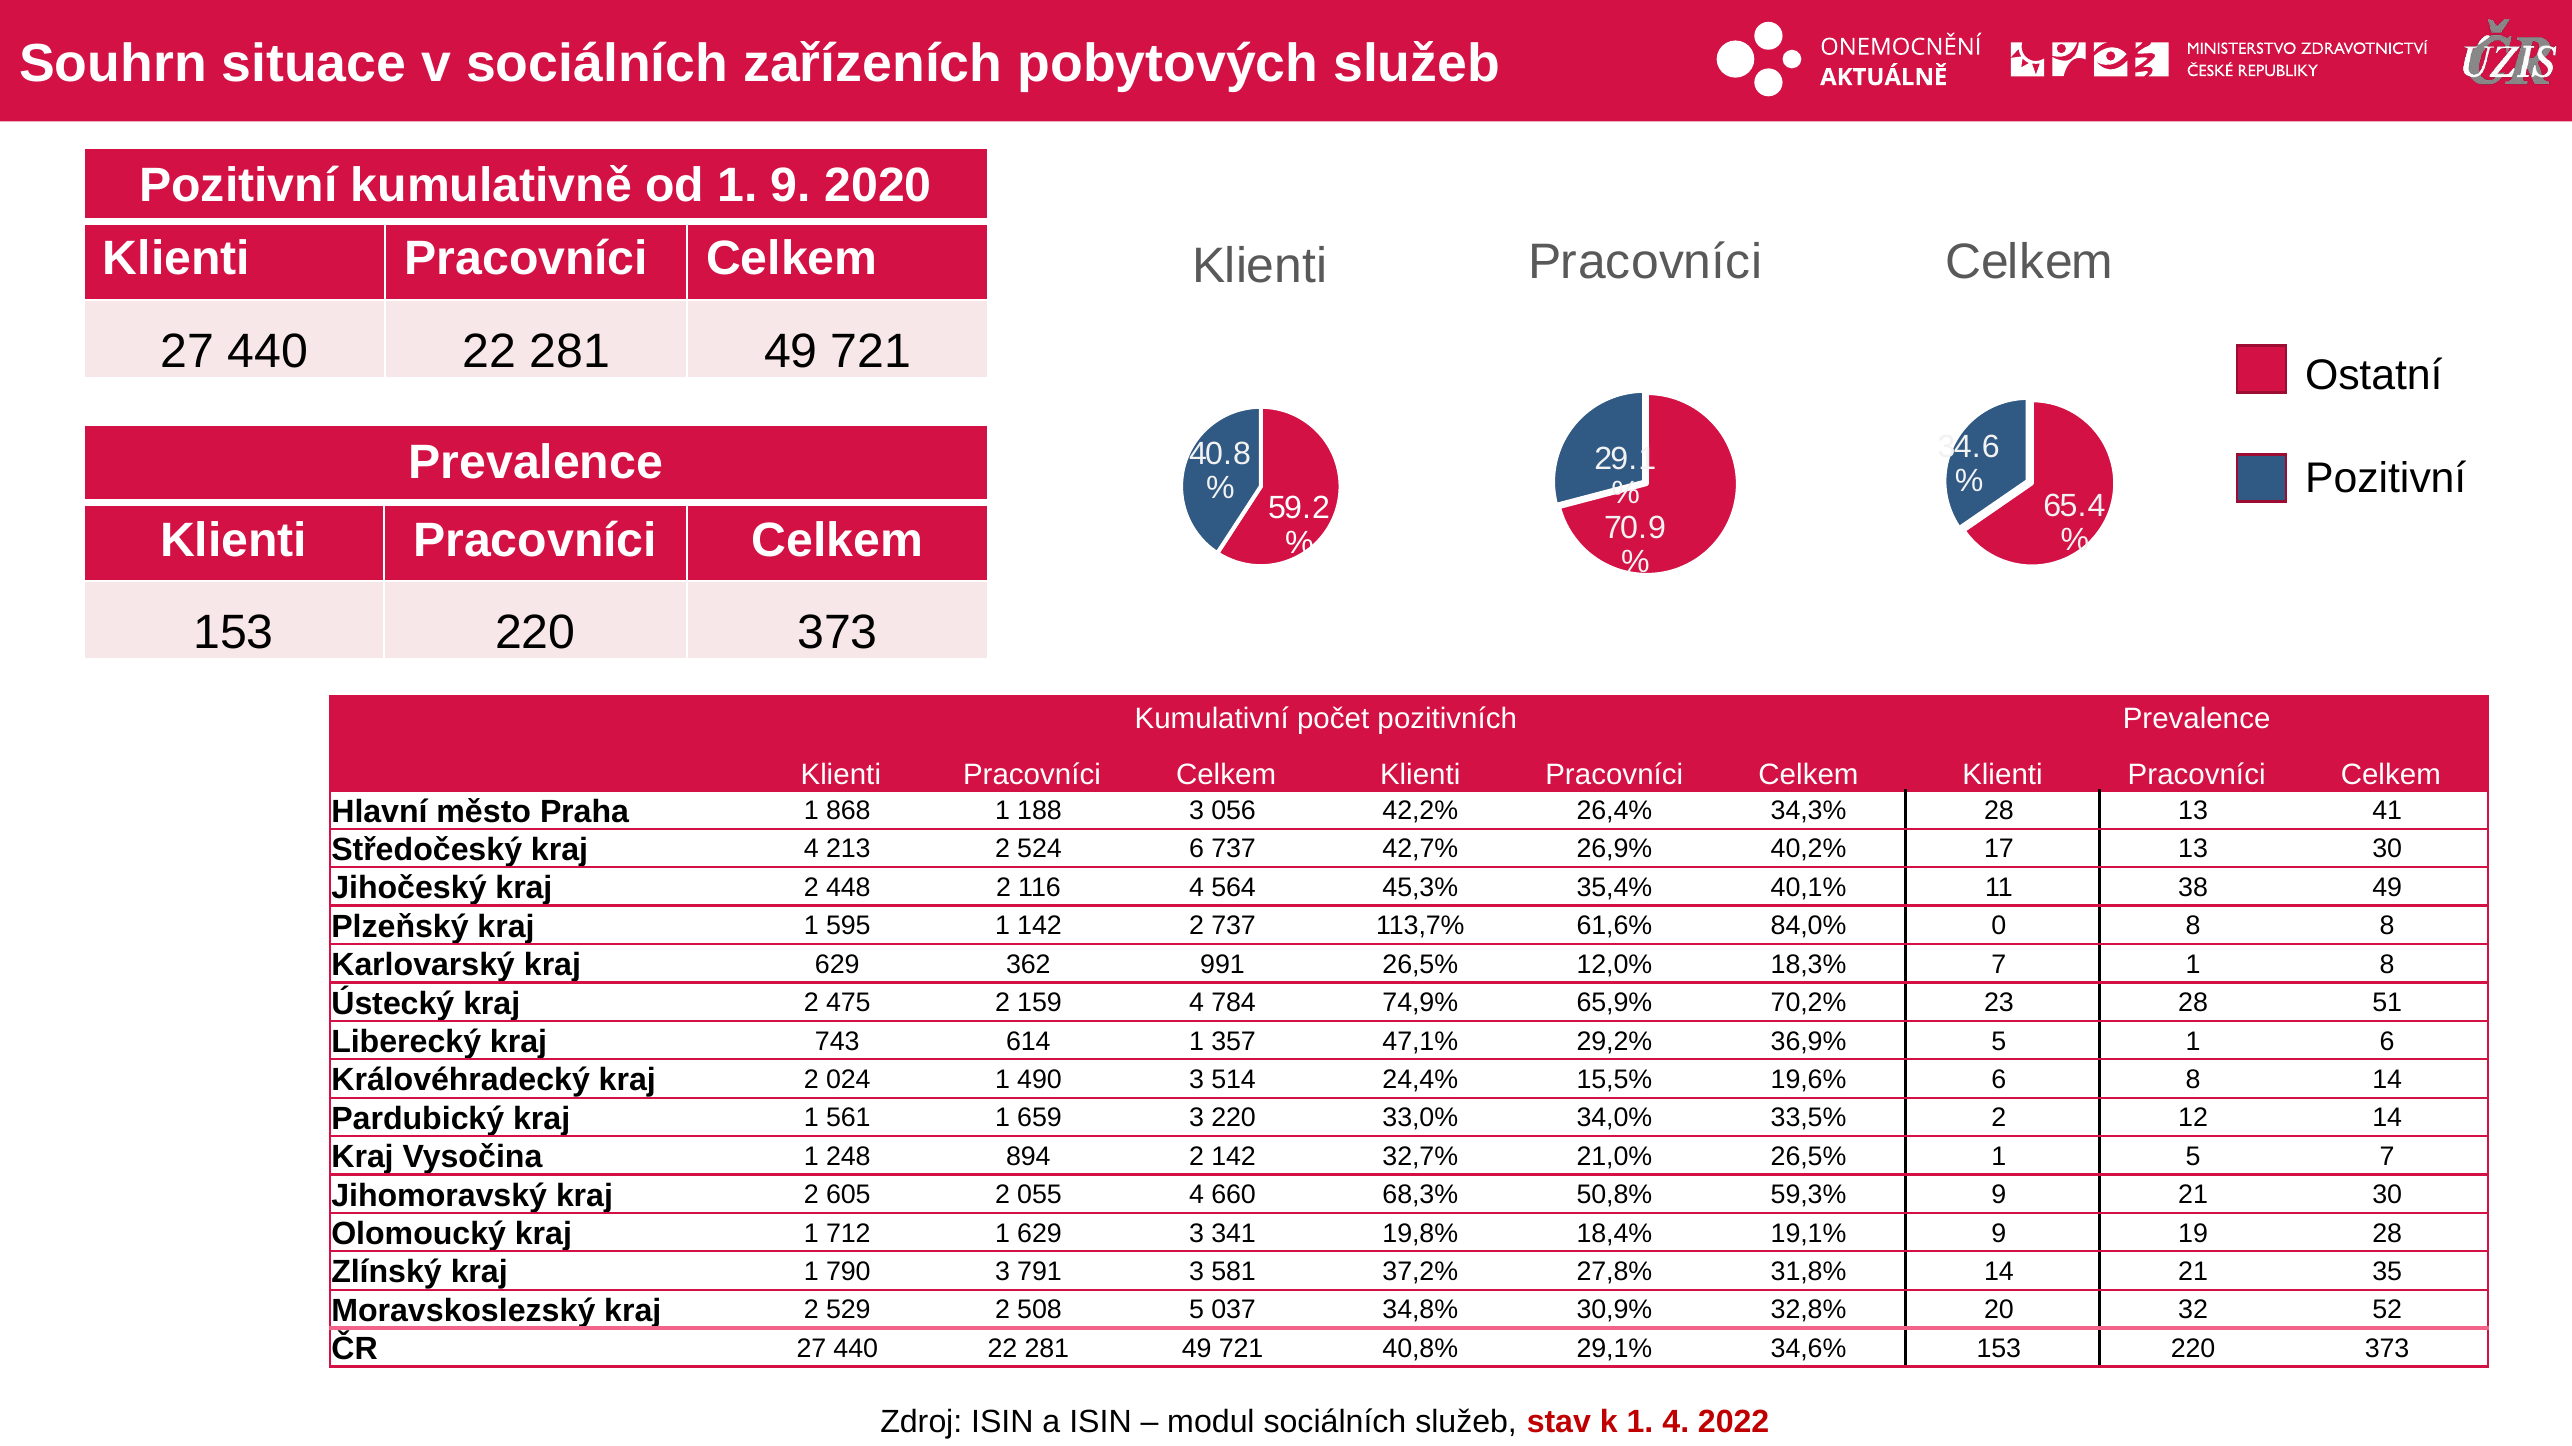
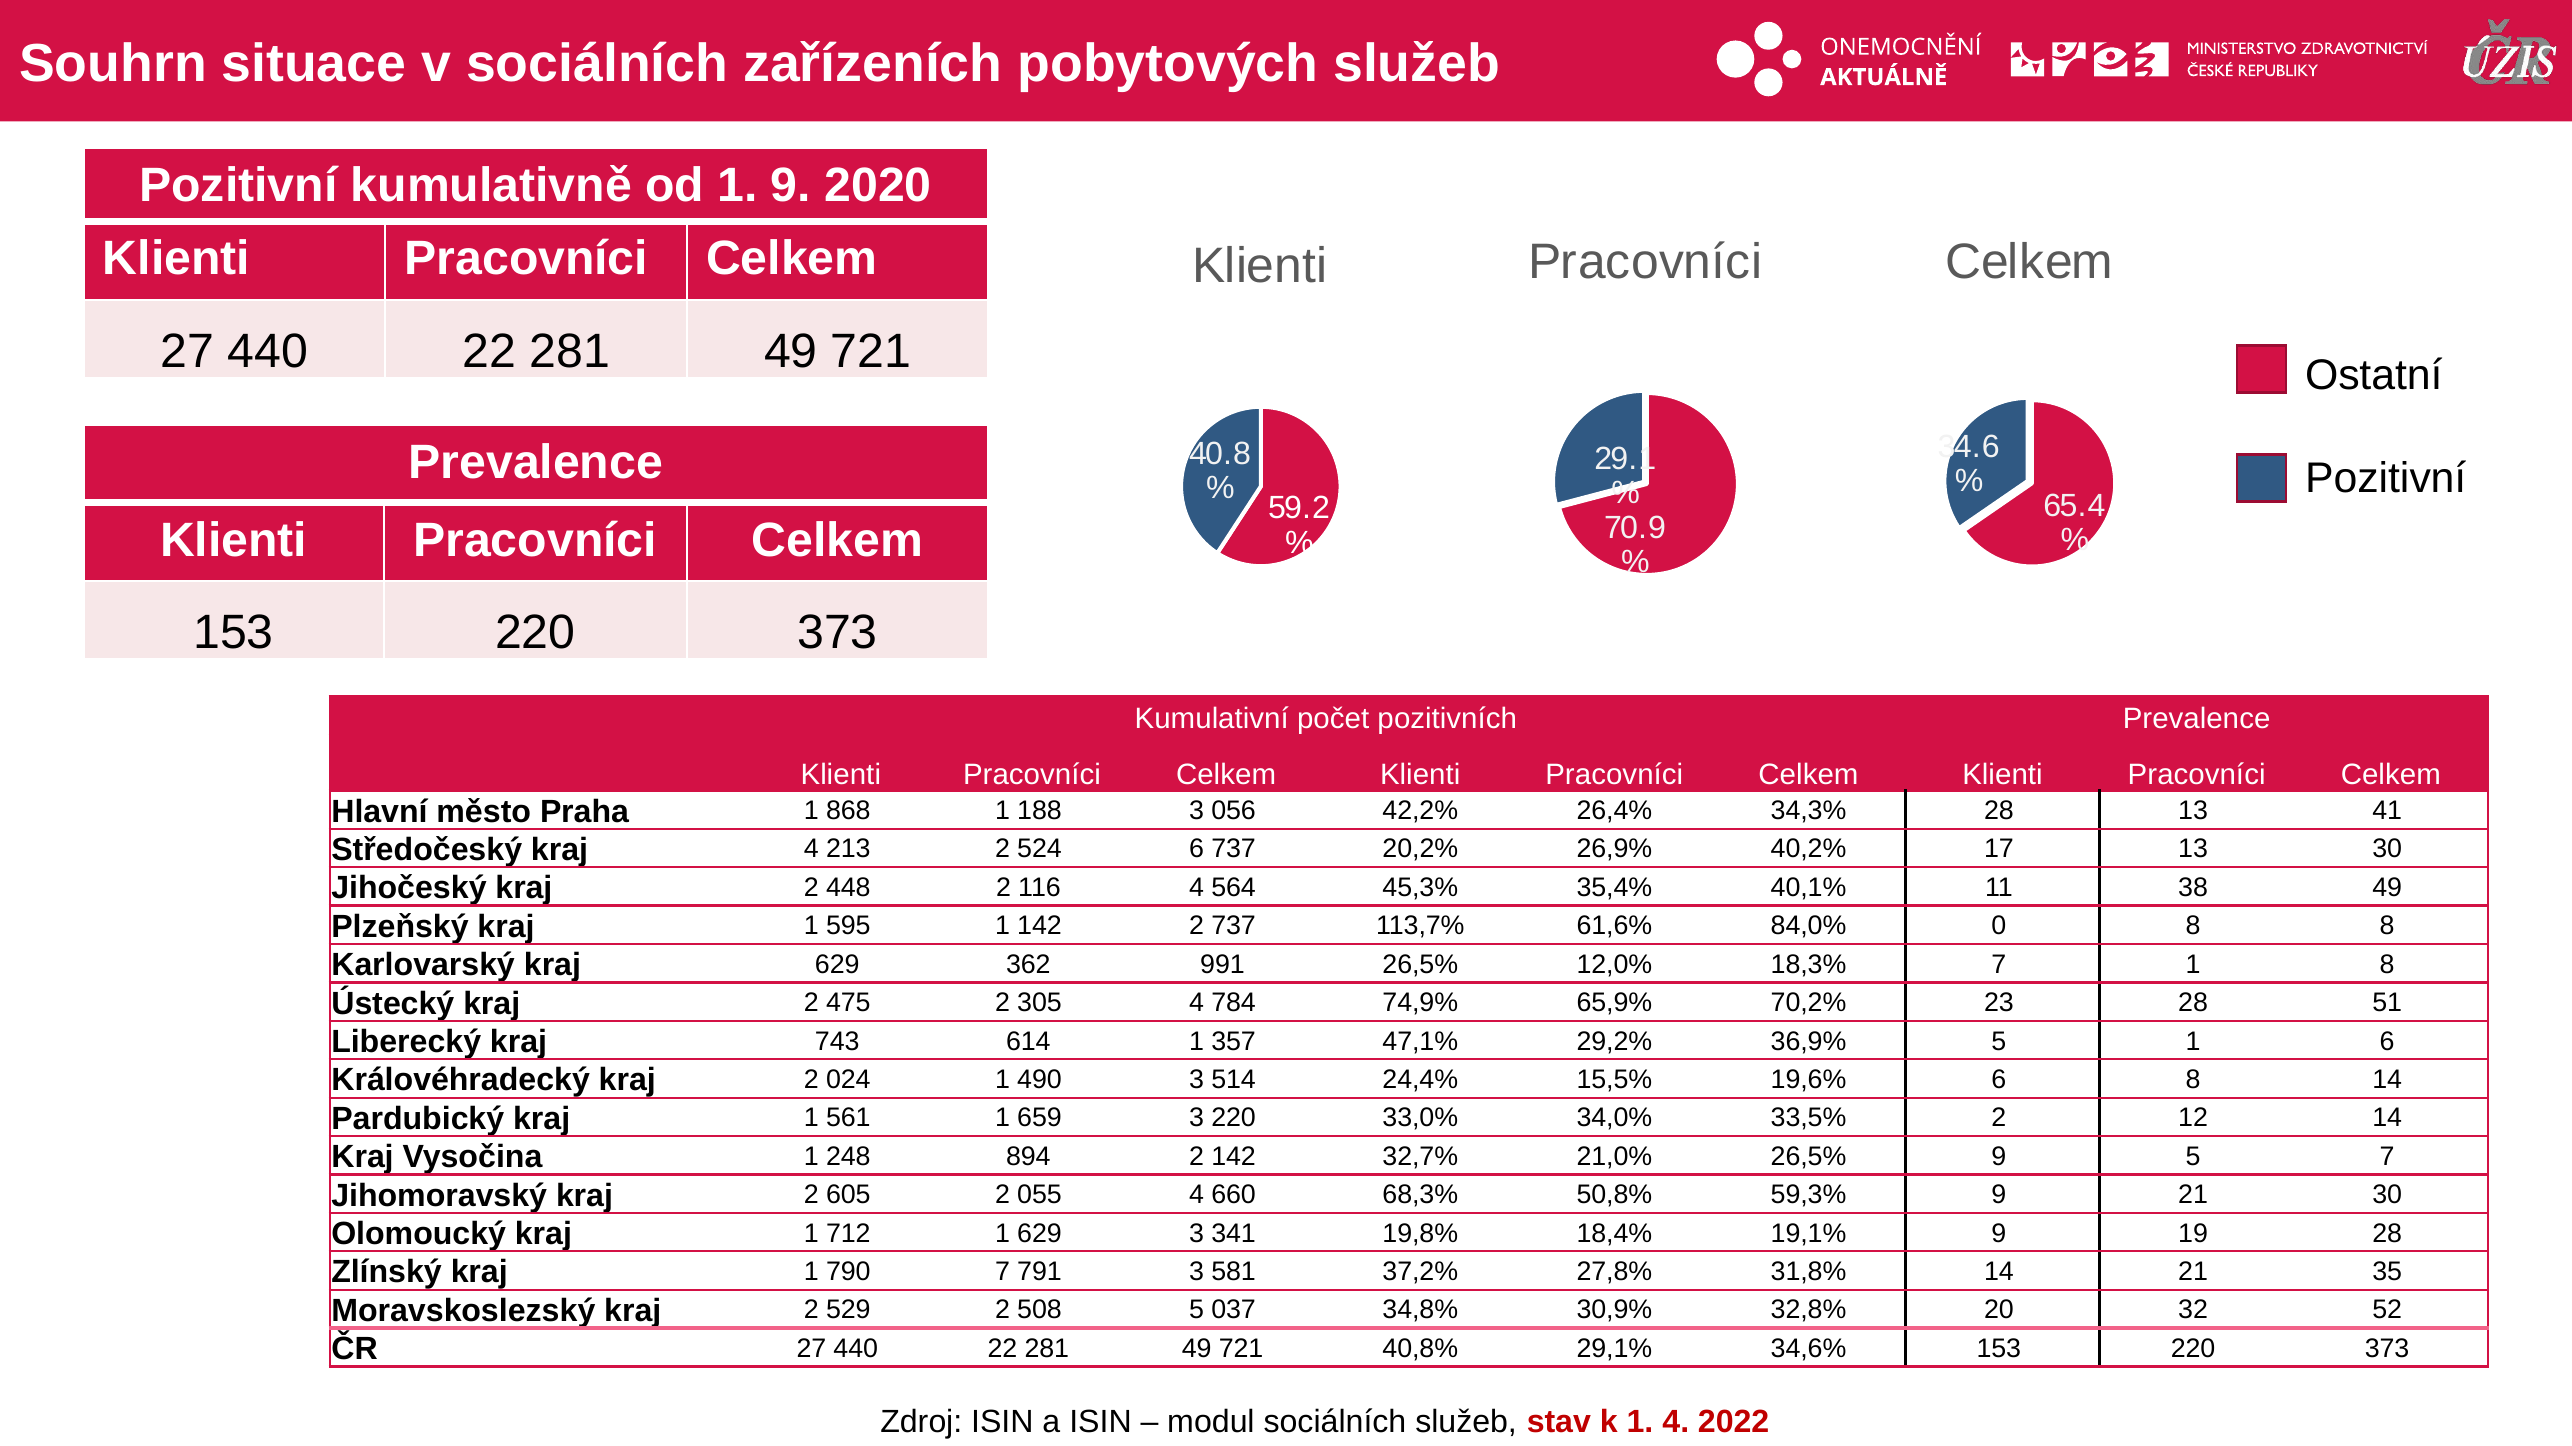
42,7%: 42,7% -> 20,2%
159: 159 -> 305
26,5% 1: 1 -> 9
790 3: 3 -> 7
